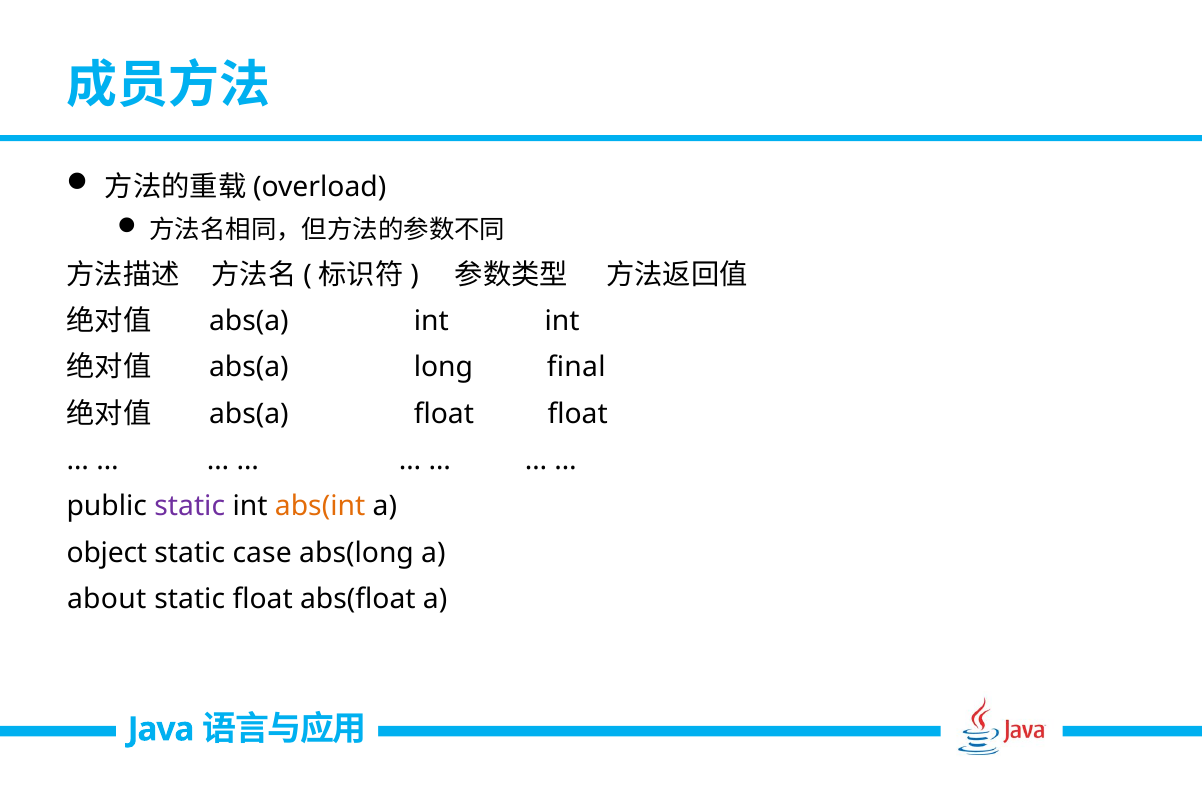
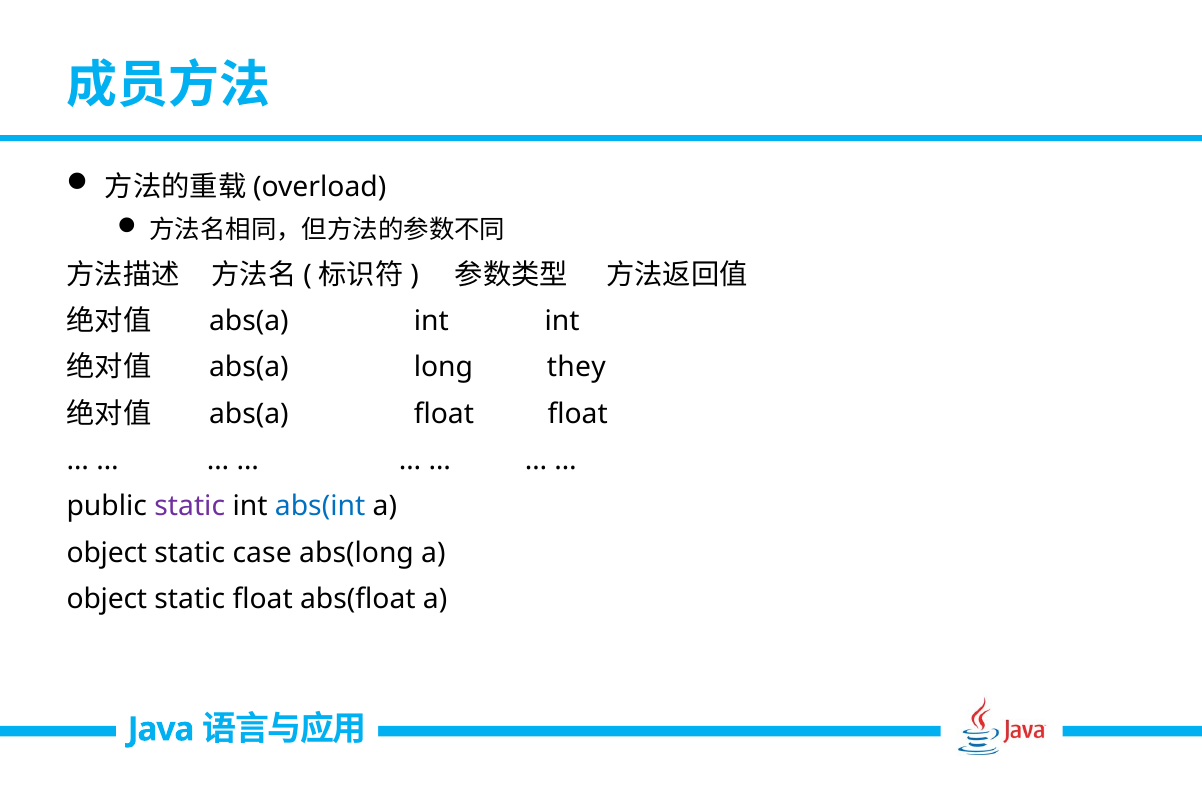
final: final -> they
abs(int colour: orange -> blue
about at (107, 600): about -> object
